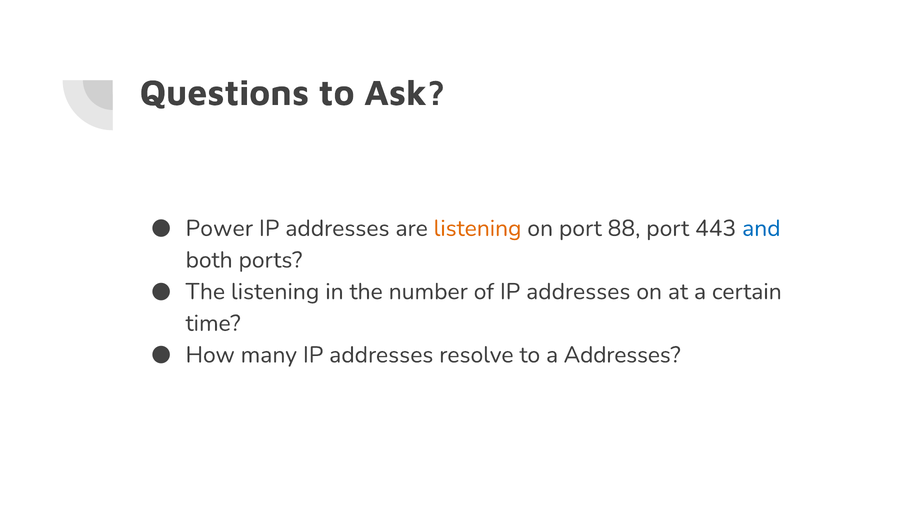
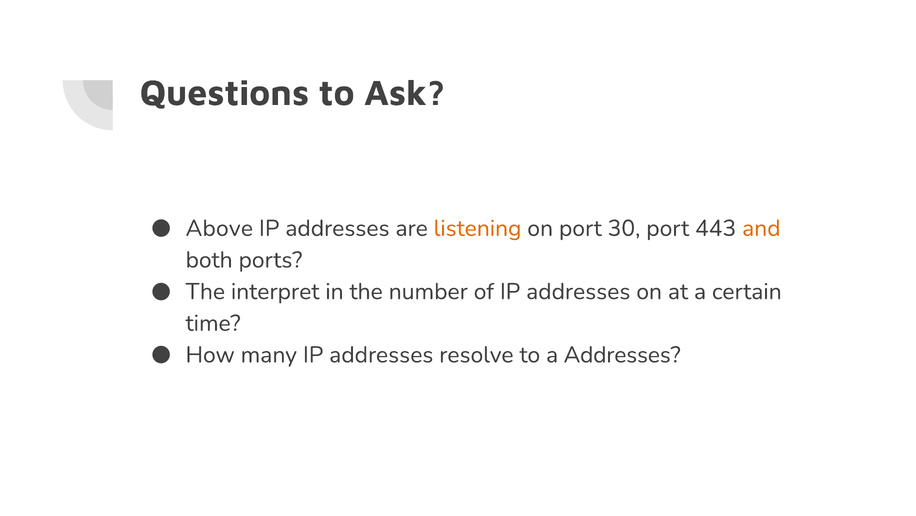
Power: Power -> Above
88: 88 -> 30
and colour: blue -> orange
The listening: listening -> interpret
